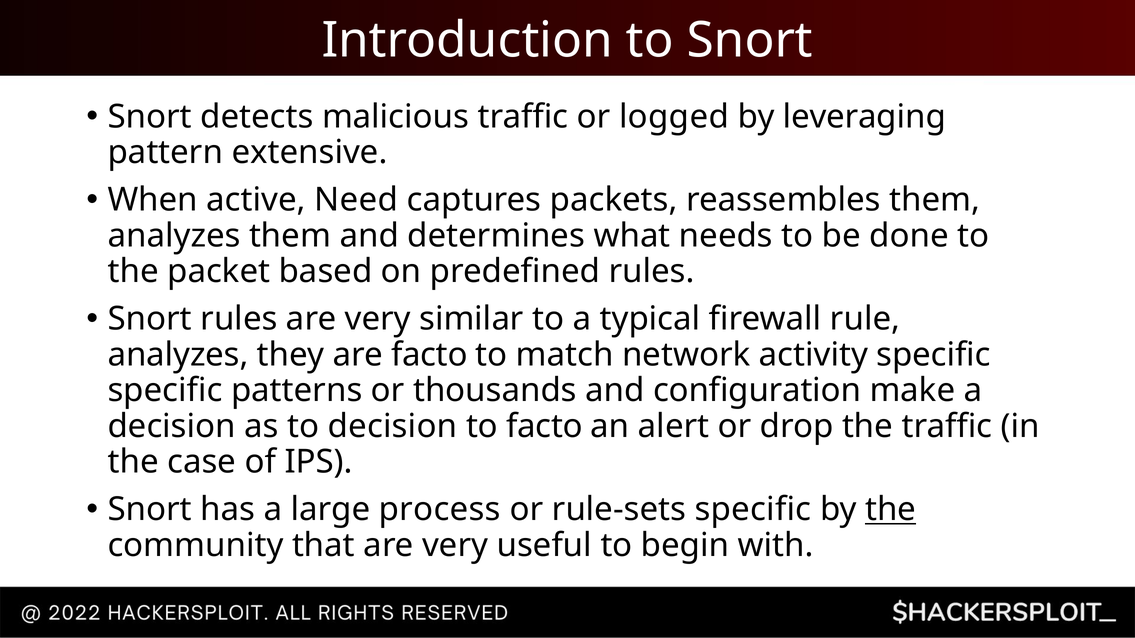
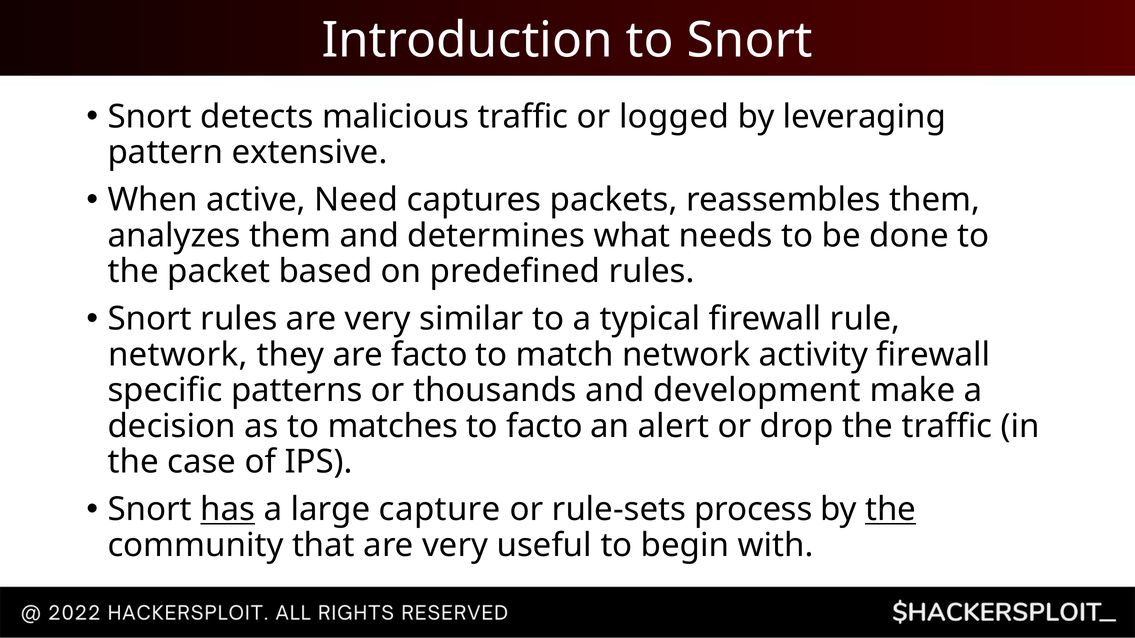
analyzes at (178, 355): analyzes -> network
activity specific: specific -> firewall
configuration: configuration -> development
to decision: decision -> matches
has underline: none -> present
process: process -> capture
rule-sets specific: specific -> process
